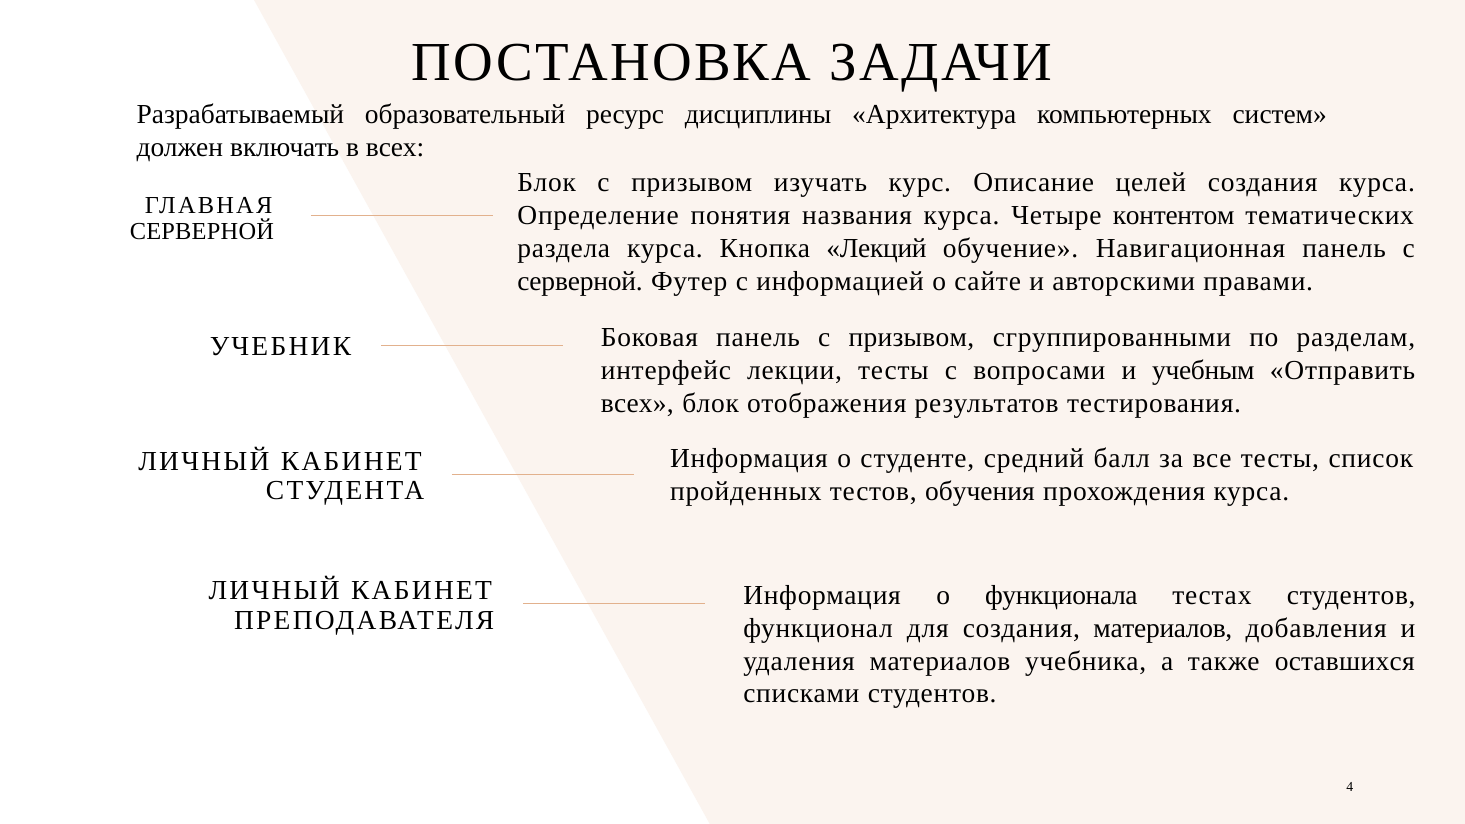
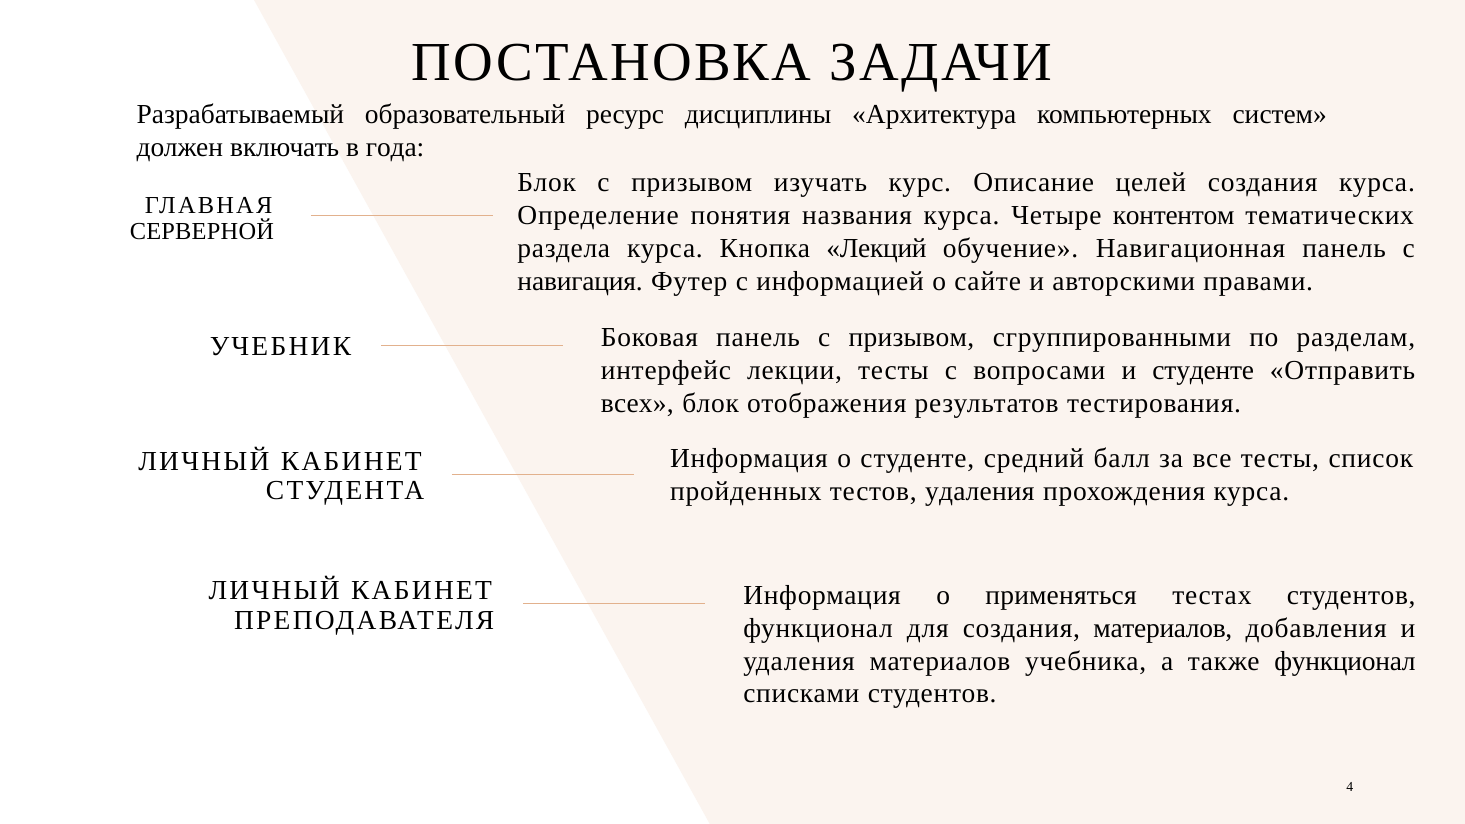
в всех: всех -> года
серверной at (580, 282): серверной -> навигация
и учебным: учебным -> студенте
тестов обучения: обучения -> удаления
функционала: функционала -> применяться
также оставшихся: оставшихся -> функционал
